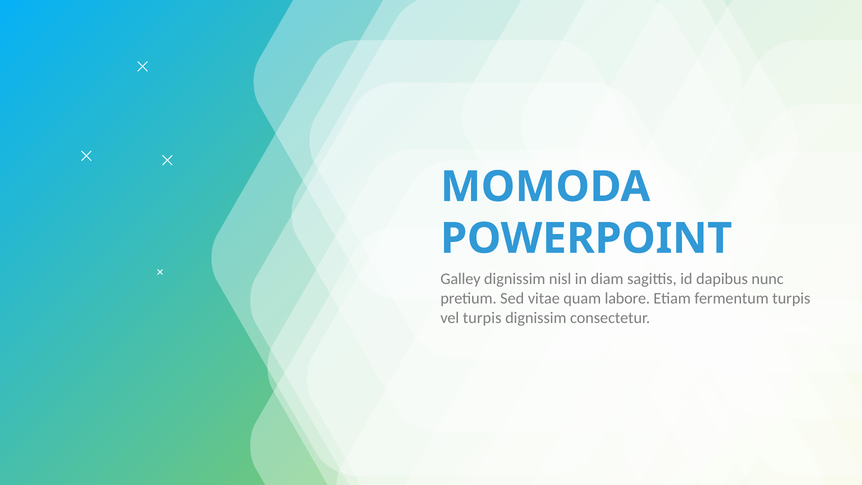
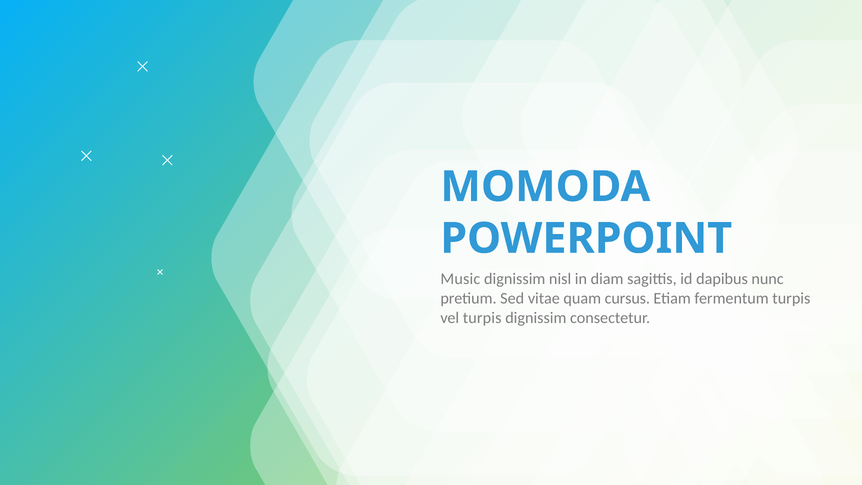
Galley: Galley -> Music
labore: labore -> cursus
